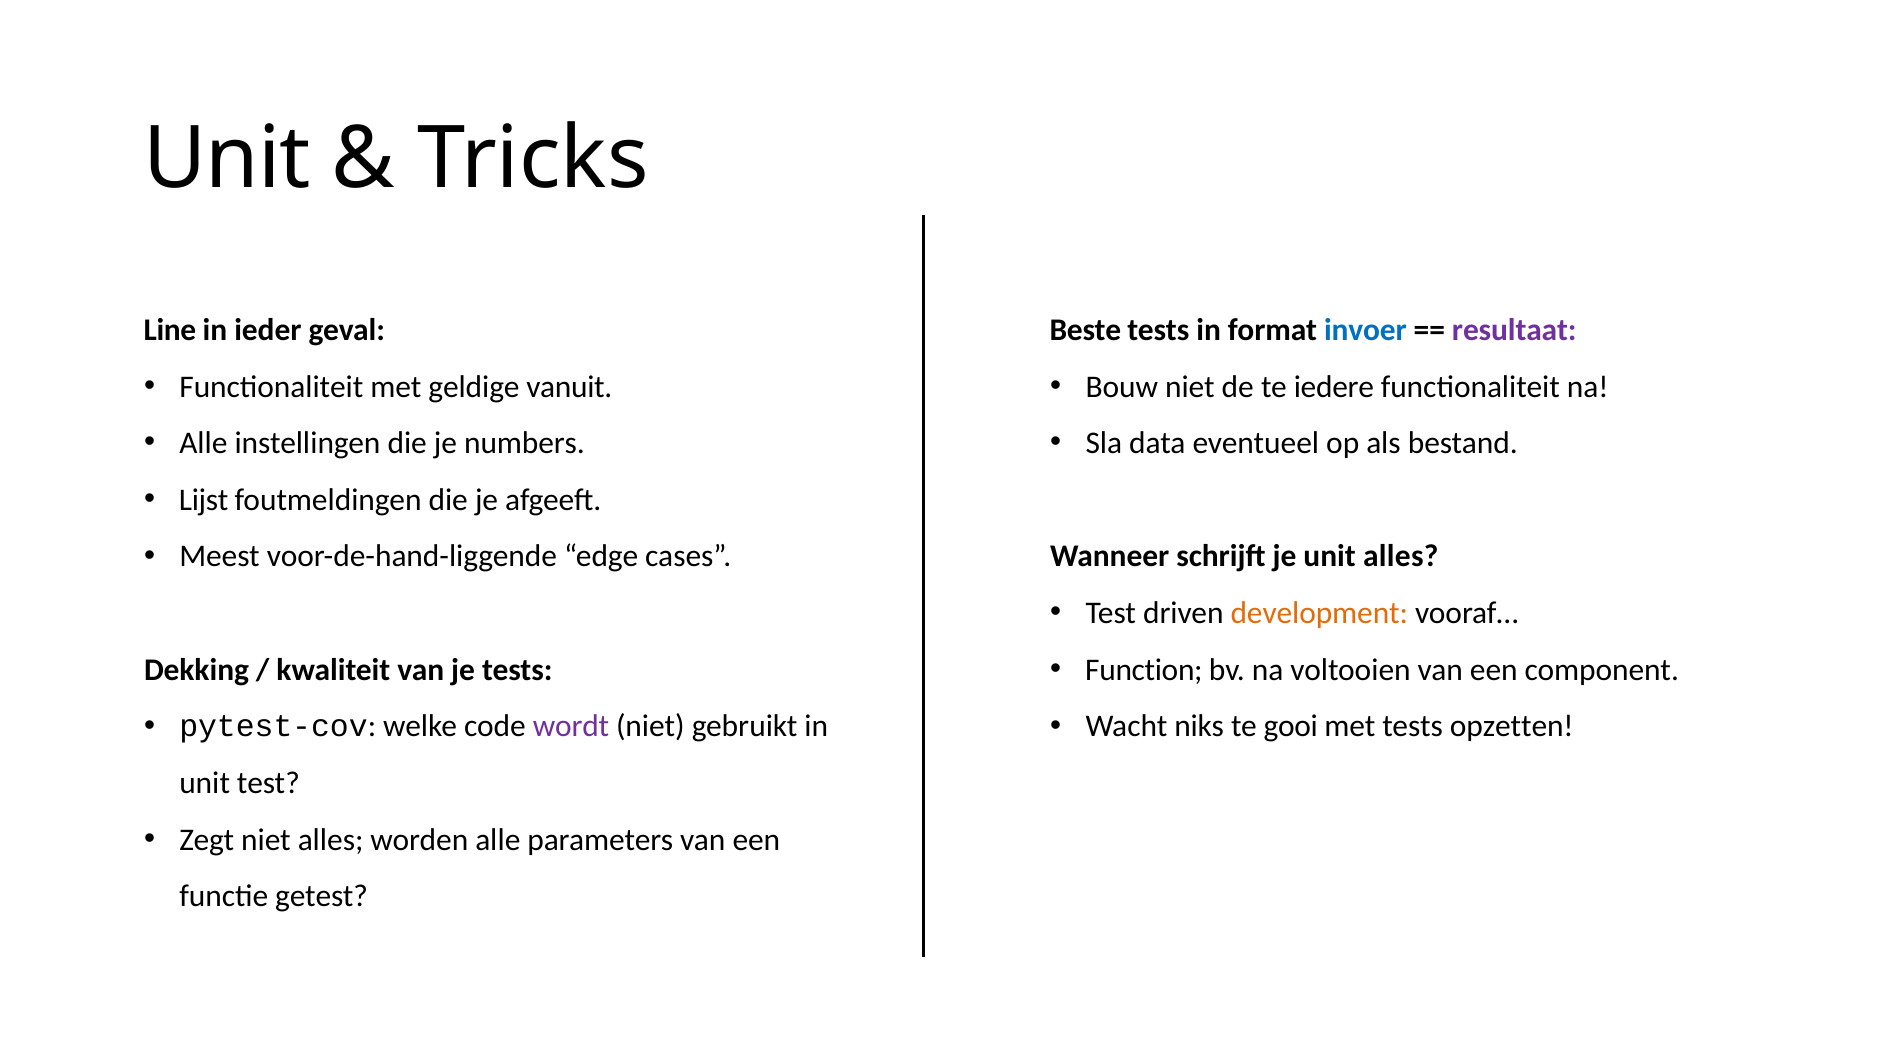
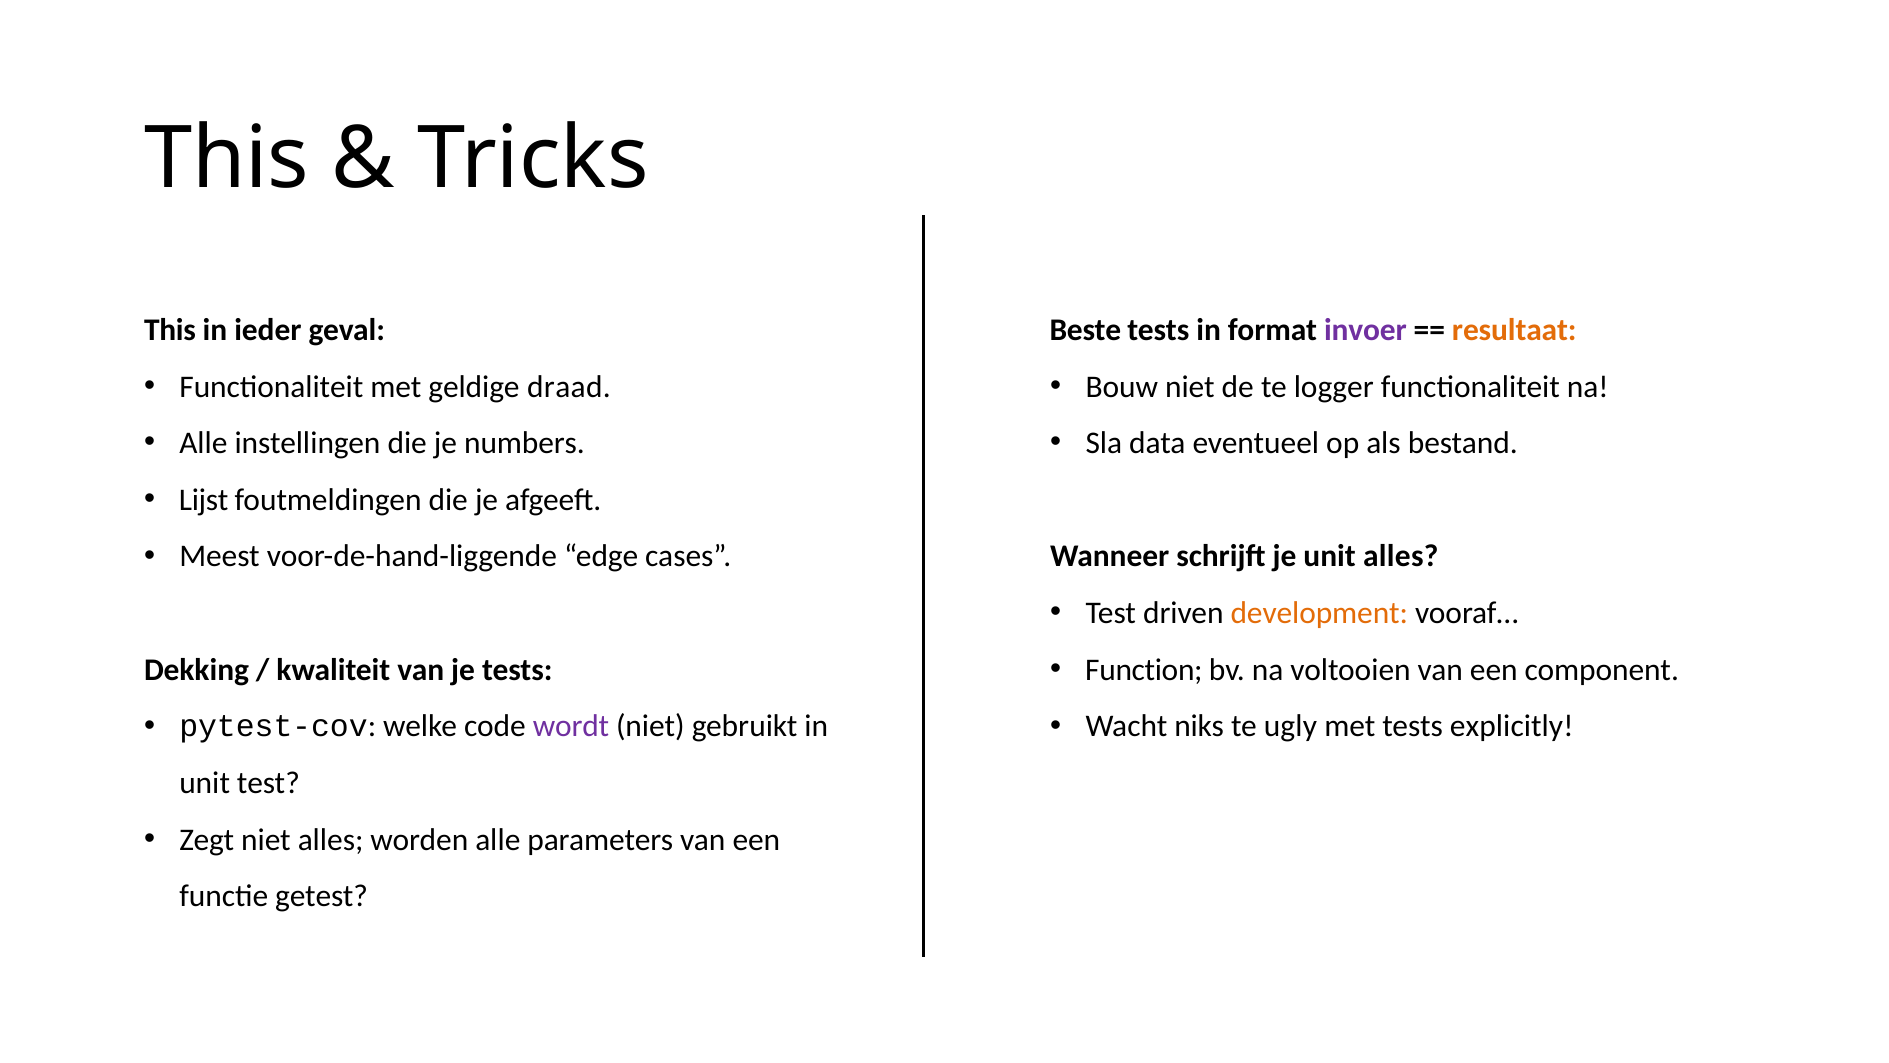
Unit at (227, 159): Unit -> This
Line at (170, 330): Line -> This
invoer colour: blue -> purple
resultaat colour: purple -> orange
vanuit: vanuit -> draad
iedere: iedere -> logger
gooi: gooi -> ugly
opzetten: opzetten -> explicitly
